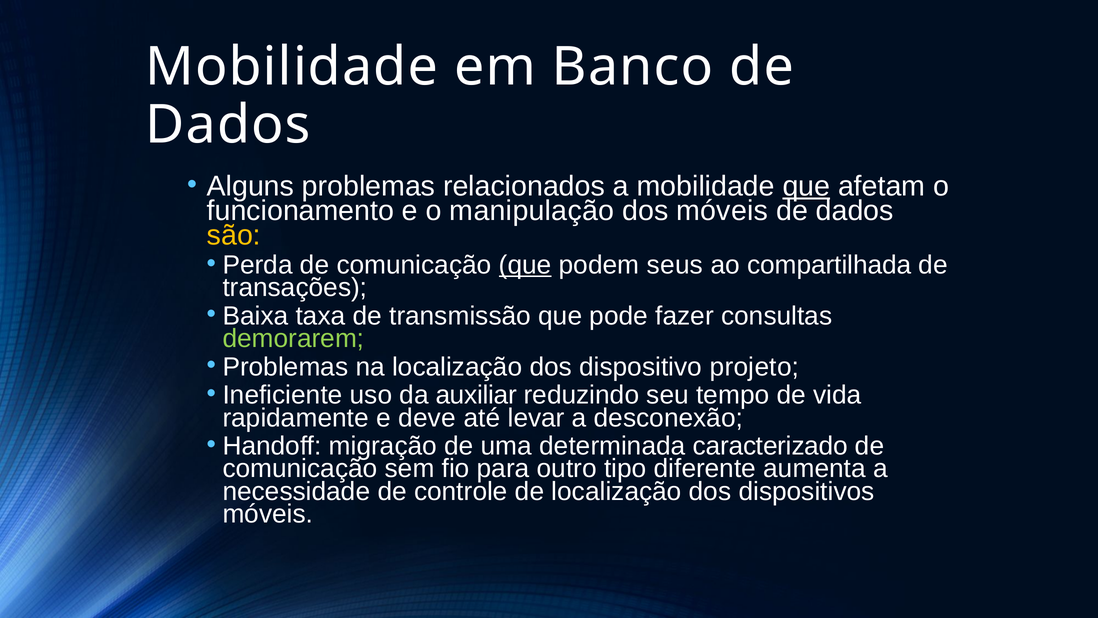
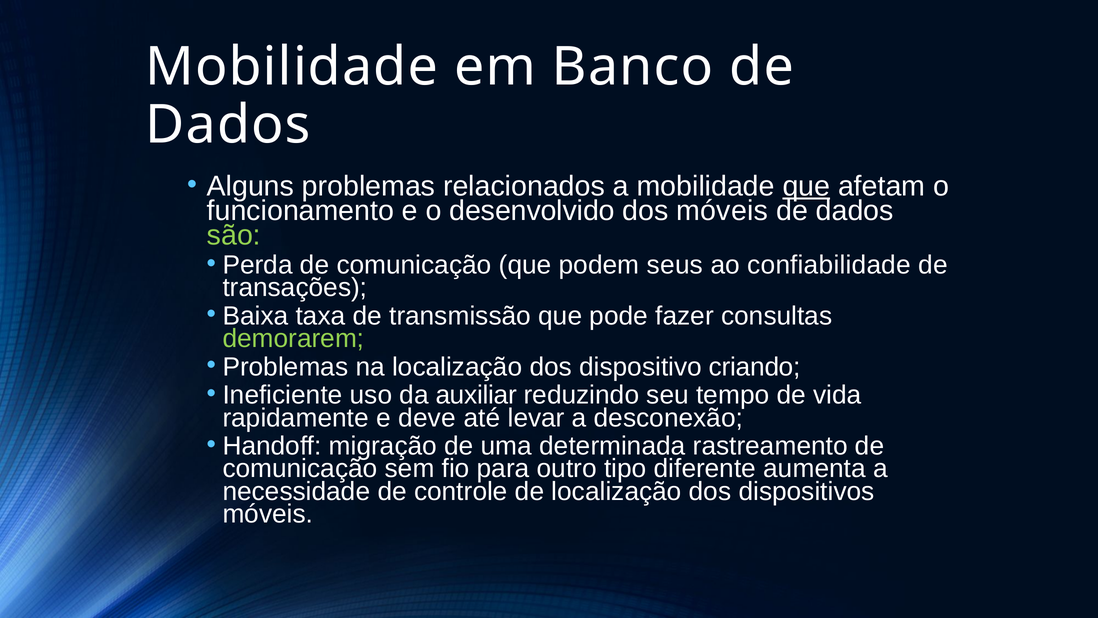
manipulação: manipulação -> desenvolvido
são colour: yellow -> light green
que at (525, 265) underline: present -> none
compartilhada: compartilhada -> confiabilidade
projeto: projeto -> criando
caracterizado: caracterizado -> rastreamento
